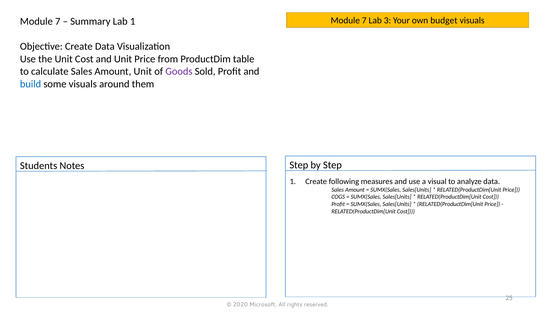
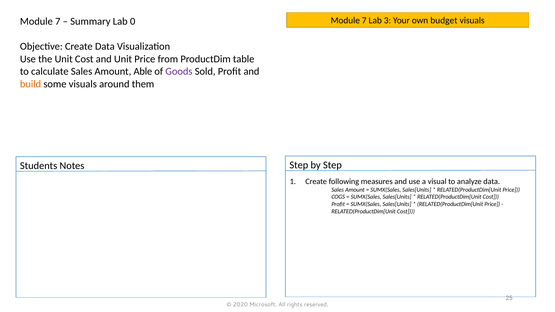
Lab 1: 1 -> 0
Amount Unit: Unit -> Able
build colour: blue -> orange
